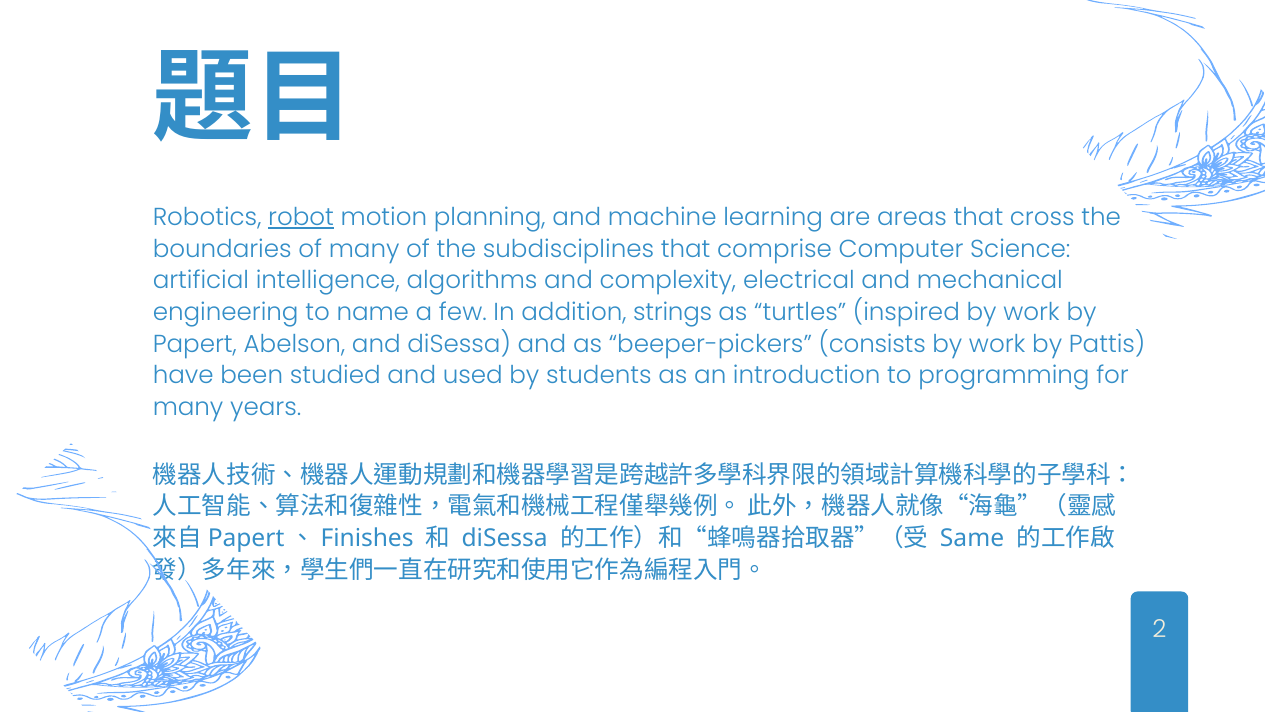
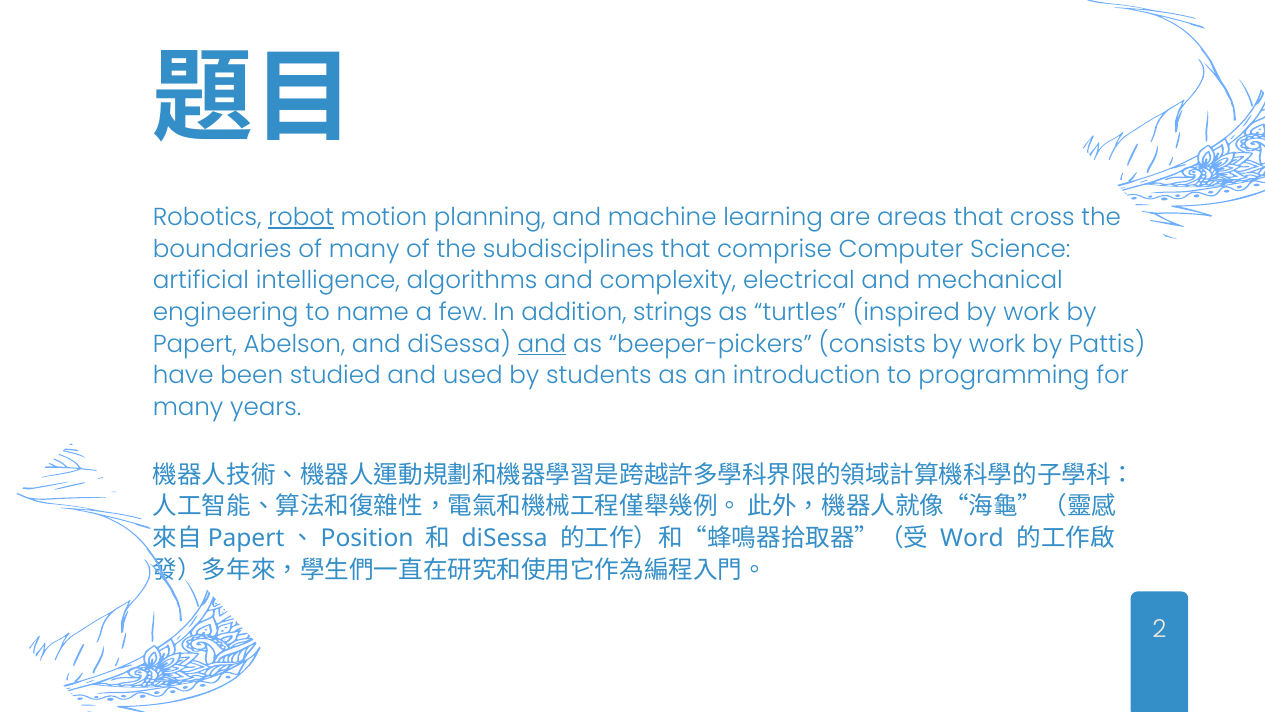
and at (542, 344) underline: none -> present
Finishes: Finishes -> Position
Same: Same -> Word
